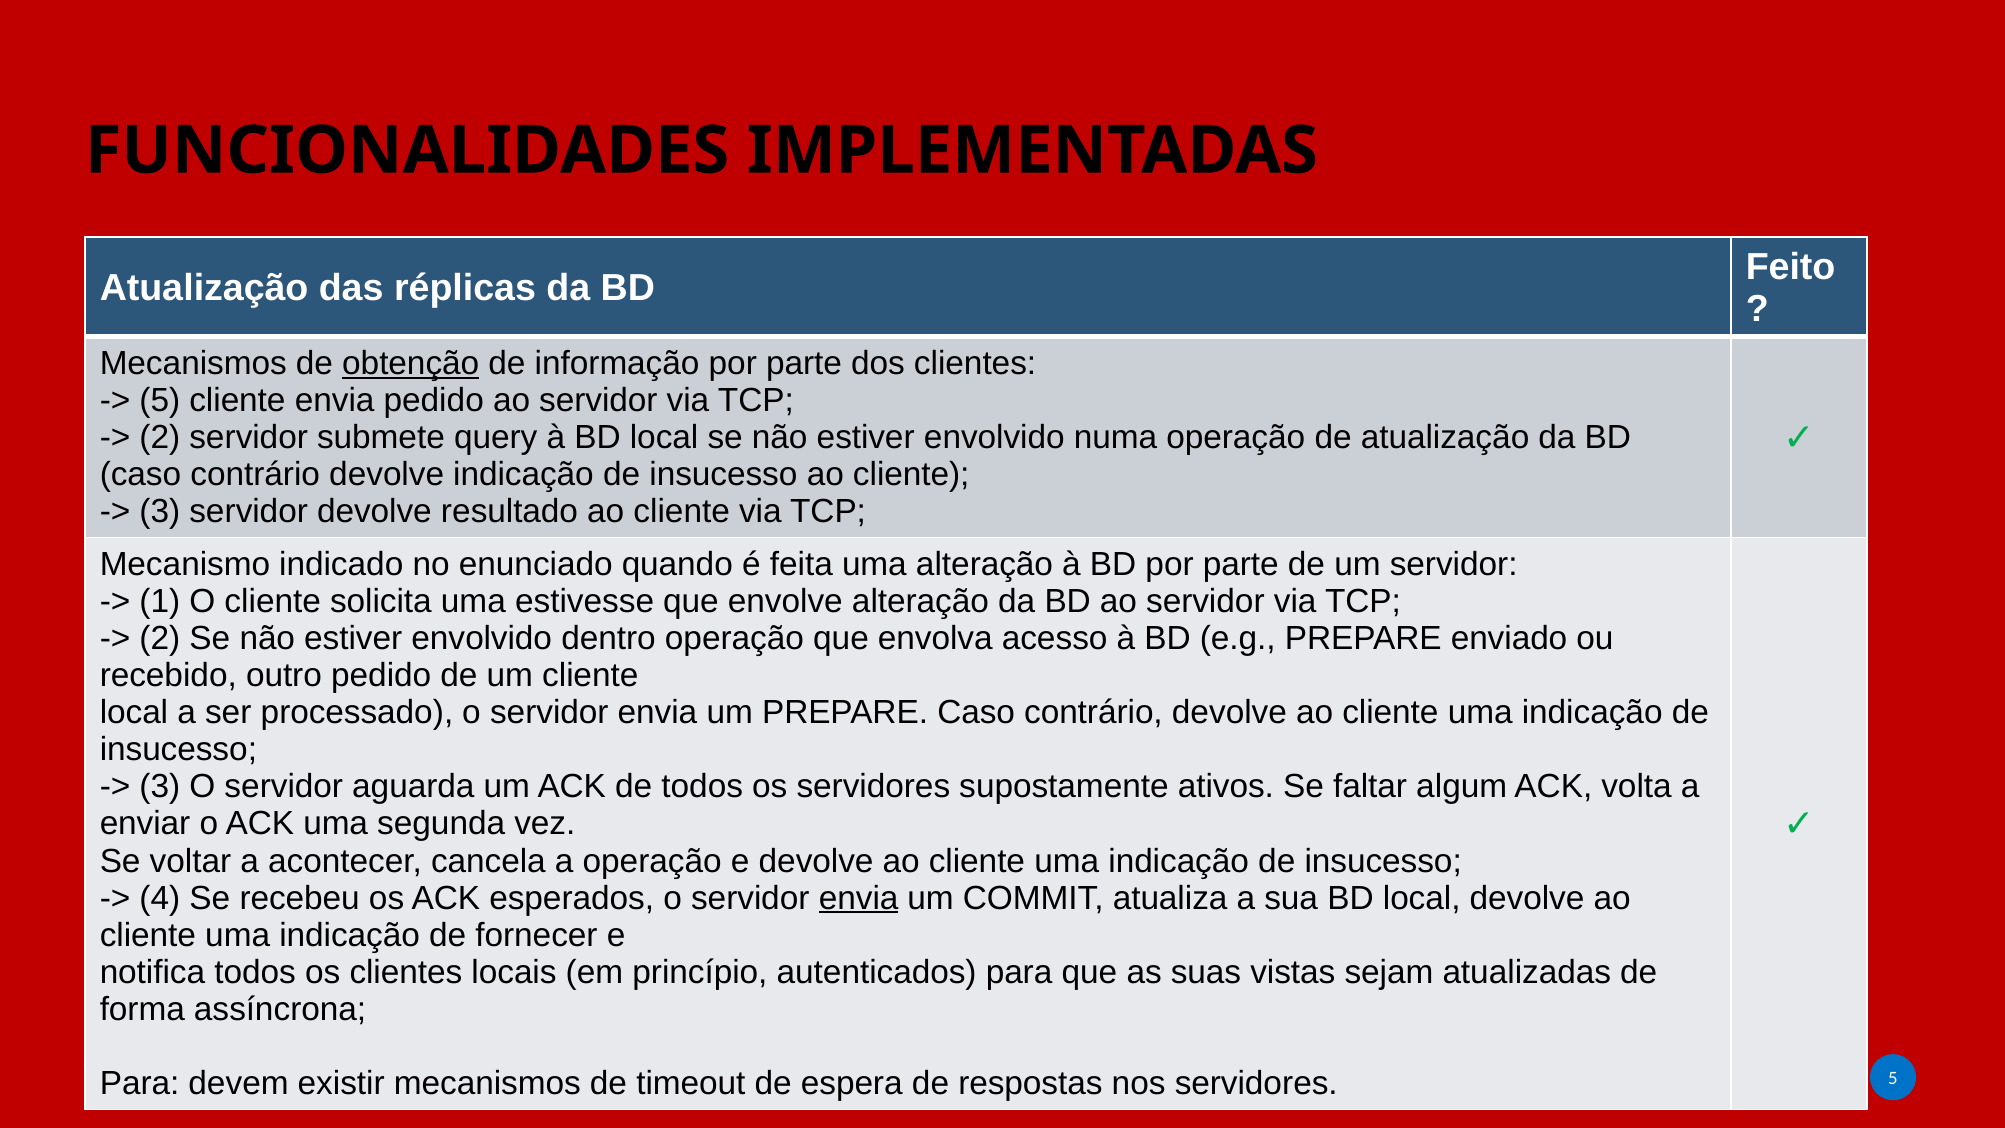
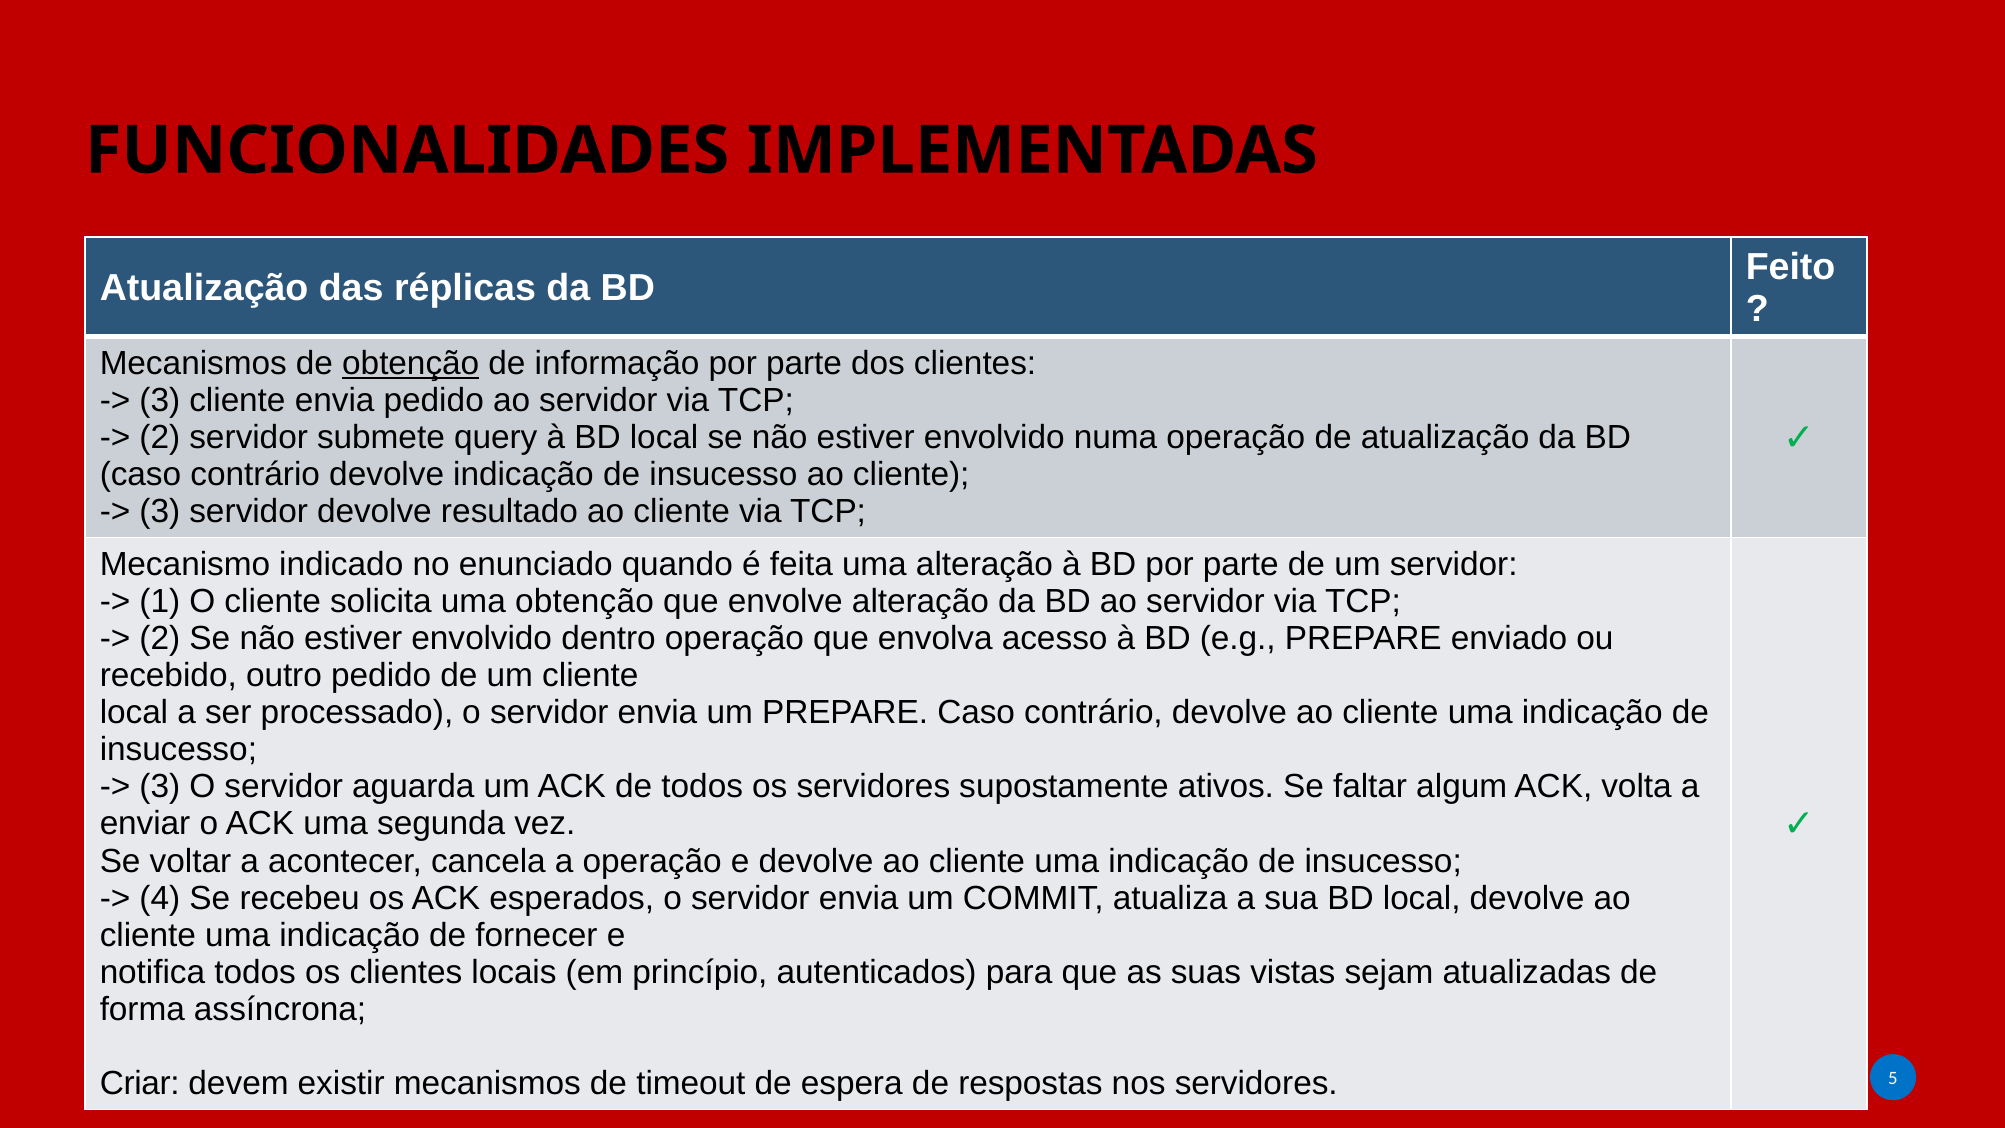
5 at (160, 400): 5 -> 3
uma estivesse: estivesse -> obtenção
envia at (859, 898) underline: present -> none
Para at (140, 1084): Para -> Criar
